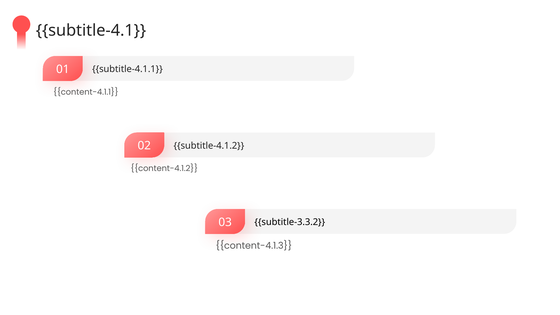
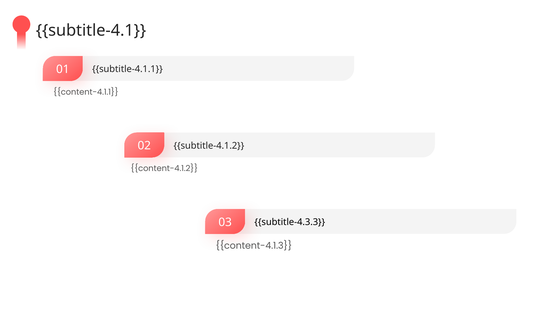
subtitle-3.3.2: subtitle-3.3.2 -> subtitle-4.3.3
